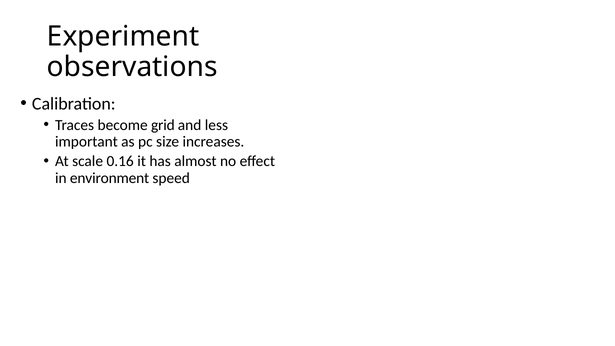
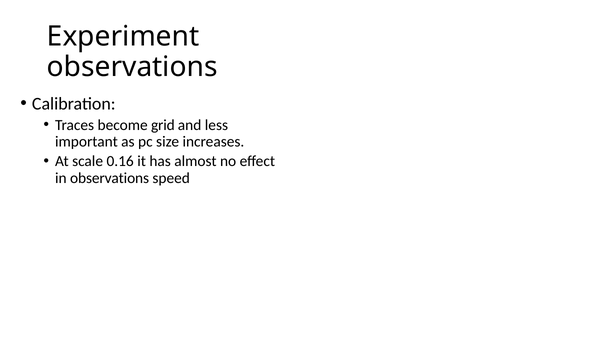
in environment: environment -> observations
